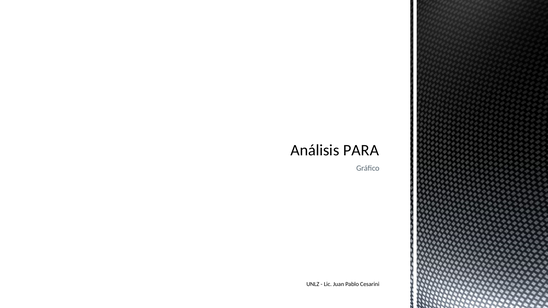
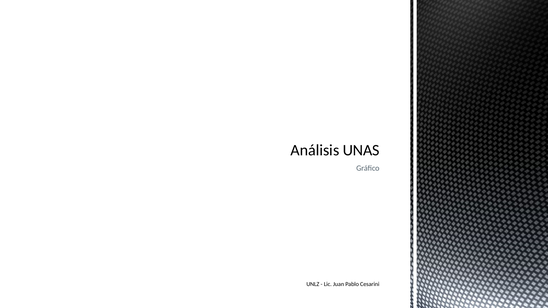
PARA: PARA -> UNAS
